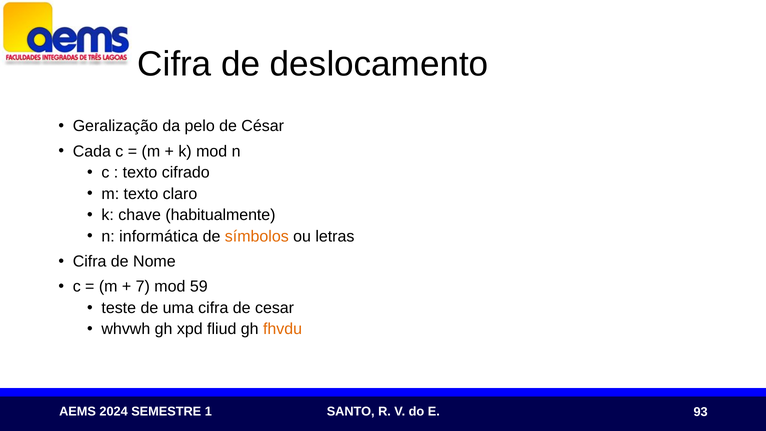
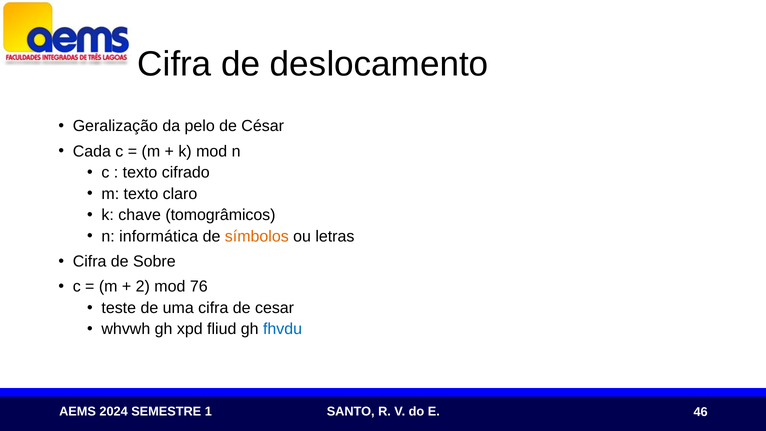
habitualmente: habitualmente -> tomogrâmicos
Nome: Nome -> Sobre
7: 7 -> 2
59: 59 -> 76
fhvdu colour: orange -> blue
93: 93 -> 46
